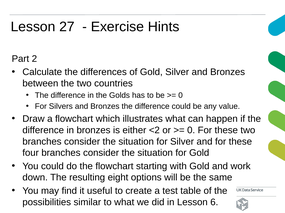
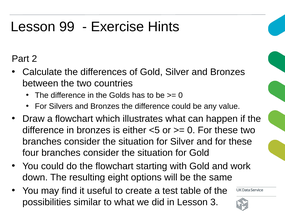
27: 27 -> 99
<2: <2 -> <5
6: 6 -> 3
